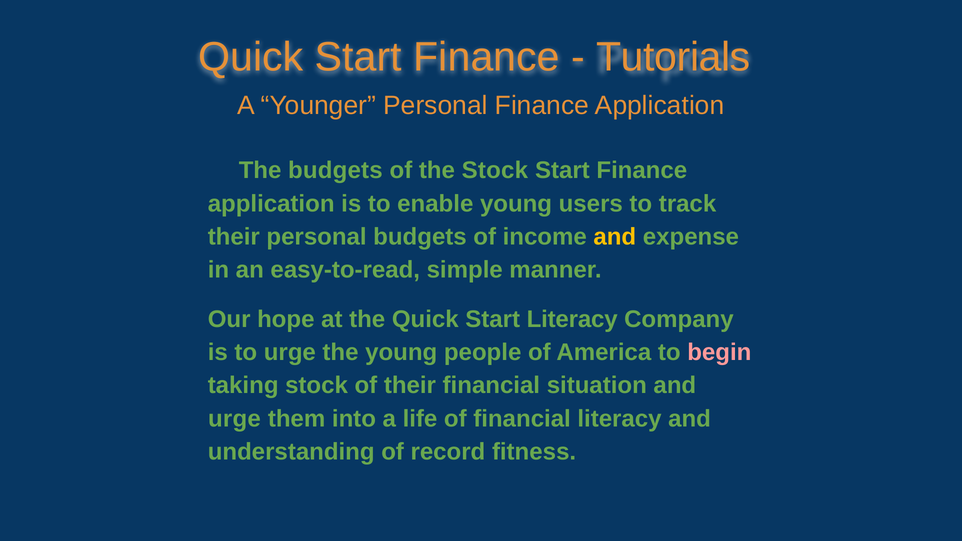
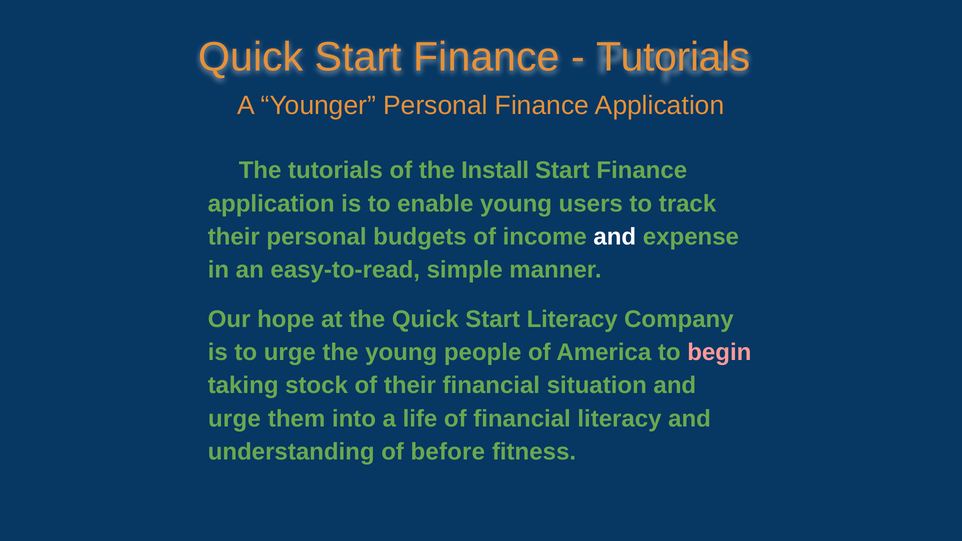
The budgets: budgets -> tutorials
the Stock: Stock -> Install
and at (615, 237) colour: yellow -> white
record: record -> before
